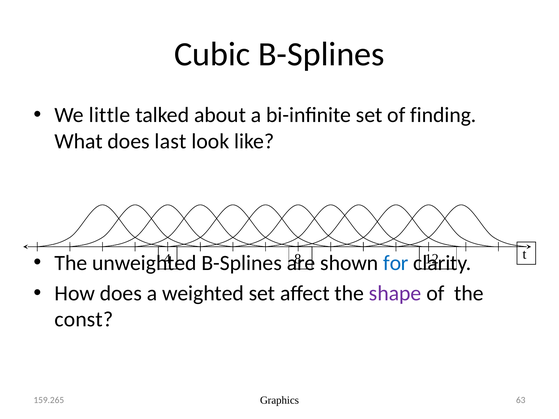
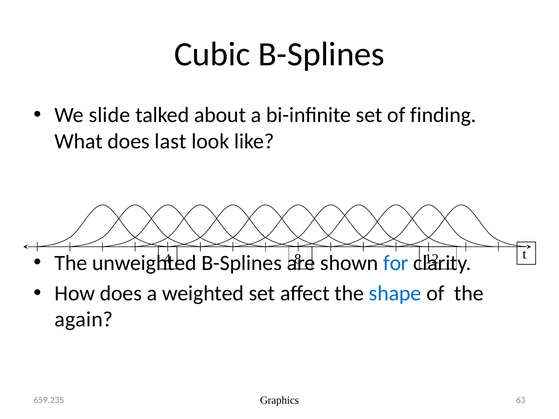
little: little -> slide
shape colour: purple -> blue
const: const -> again
159.265: 159.265 -> 659.235
